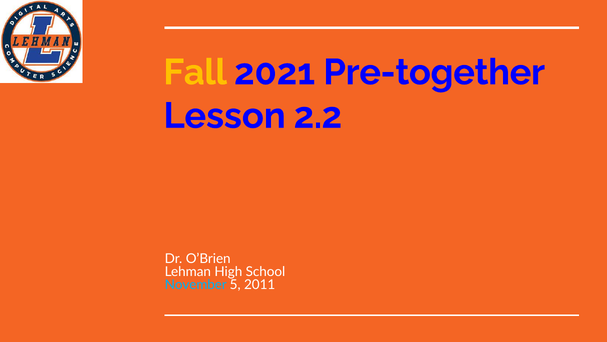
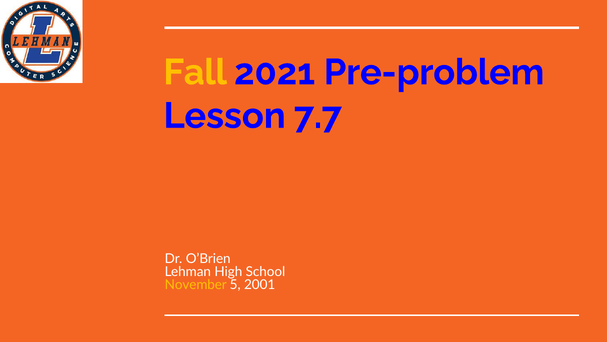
Pre-together: Pre-together -> Pre-problem
2.2: 2.2 -> 7.7
November colour: light blue -> yellow
2011: 2011 -> 2001
